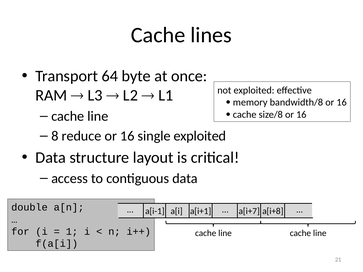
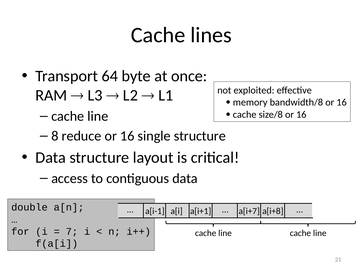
single exploited: exploited -> structure
1: 1 -> 7
